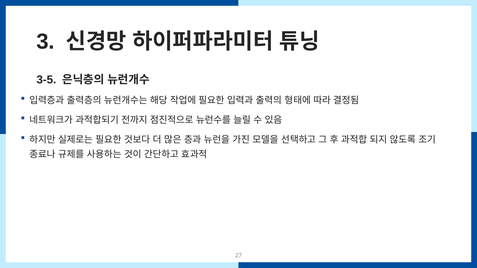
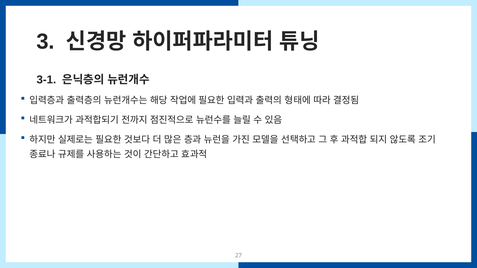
3-5: 3-5 -> 3-1
